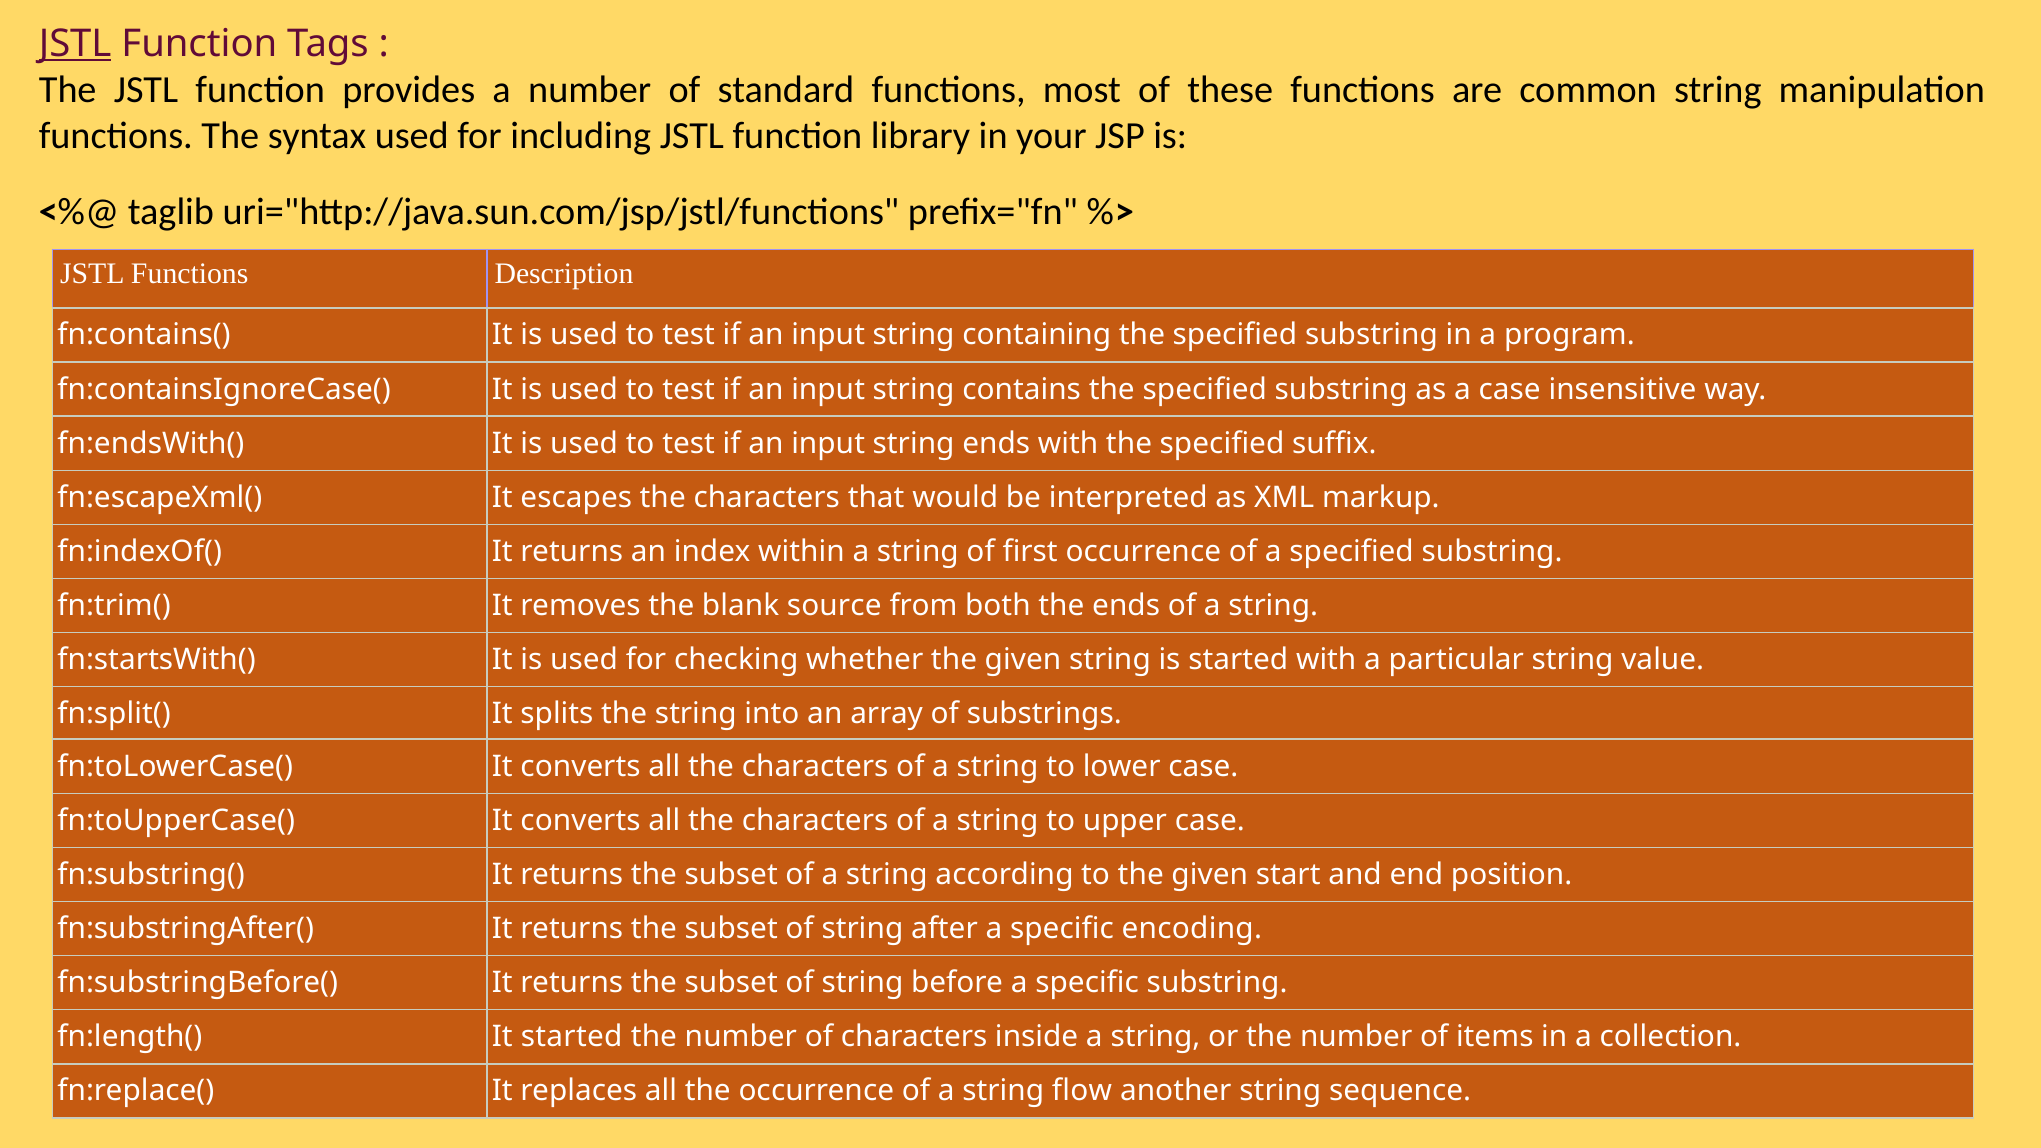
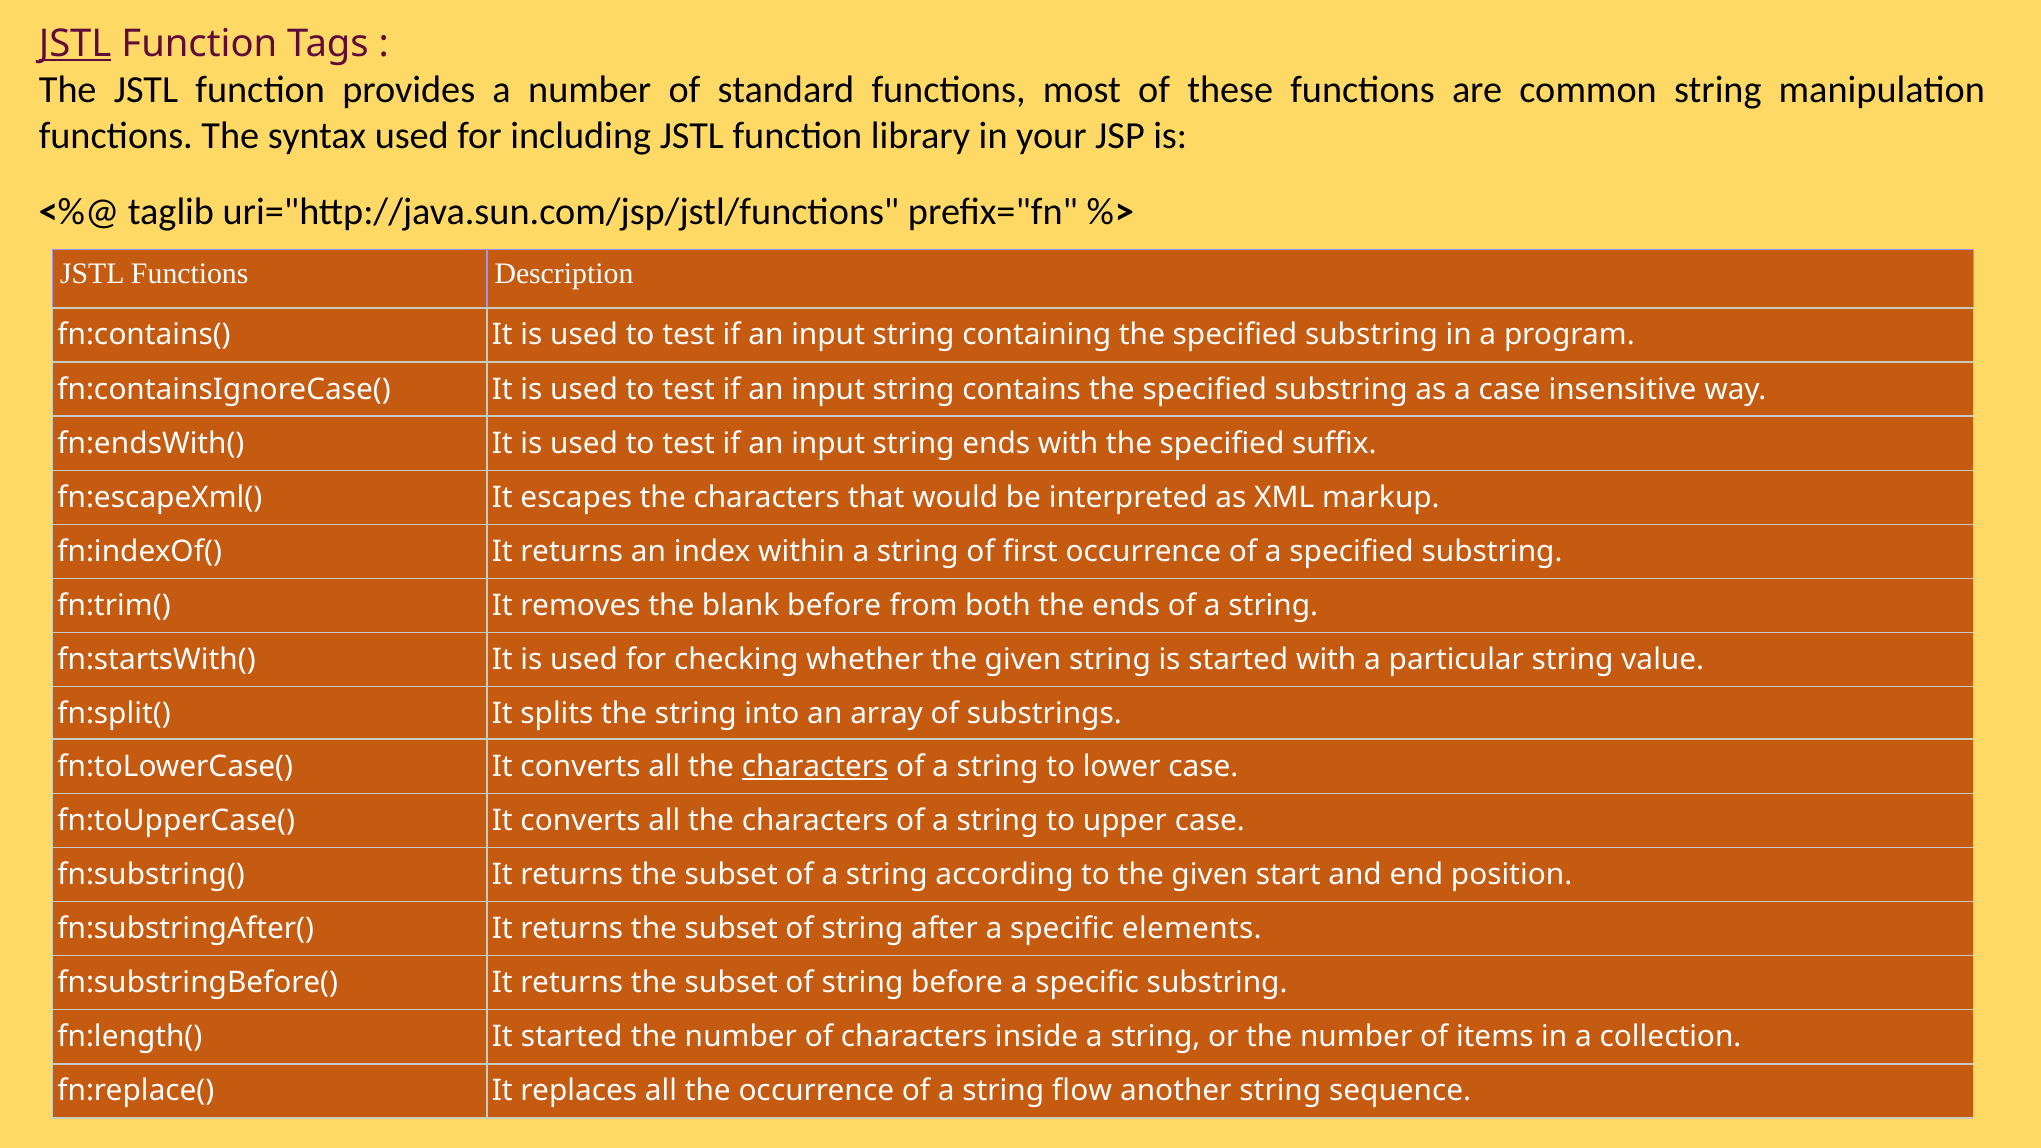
blank source: source -> before
characters at (815, 766) underline: none -> present
encoding: encoding -> elements
